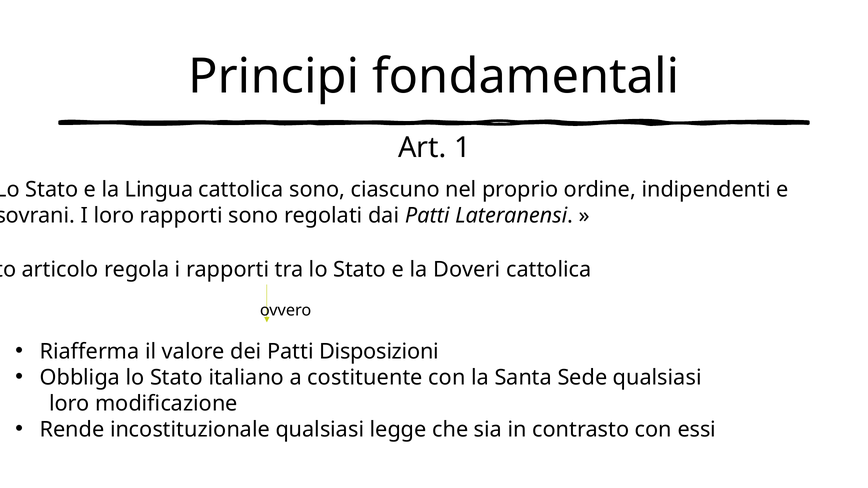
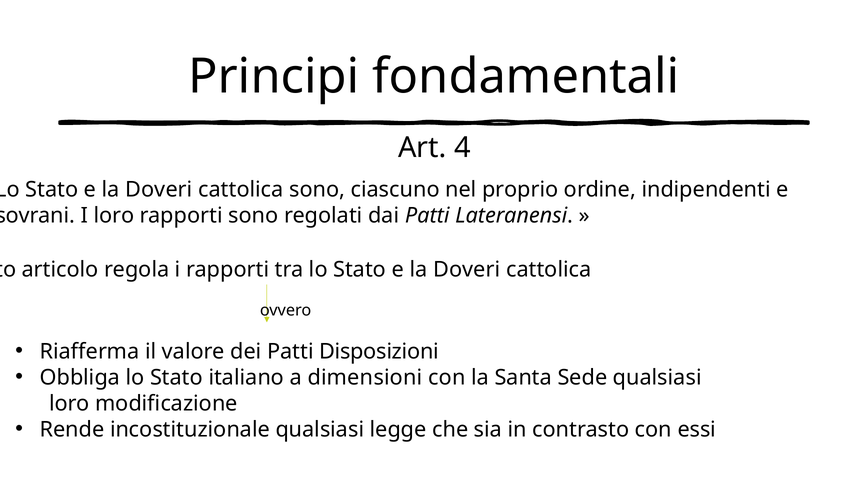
1: 1 -> 4
Lingua at (159, 190): Lingua -> Doveri
costituente: costituente -> dimensioni
